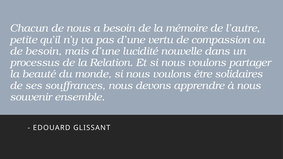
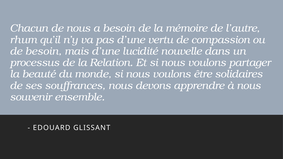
petite: petite -> rhum
